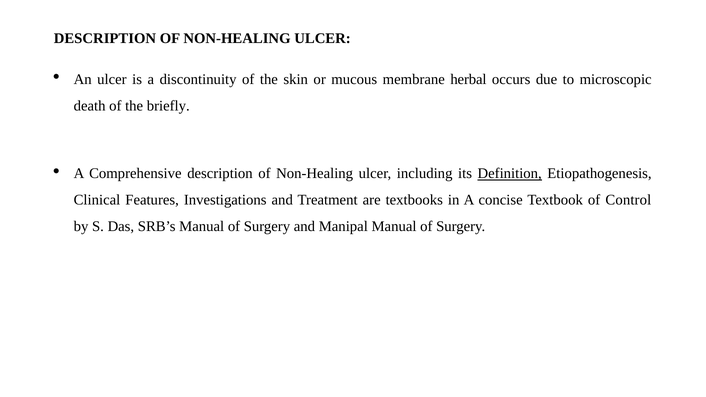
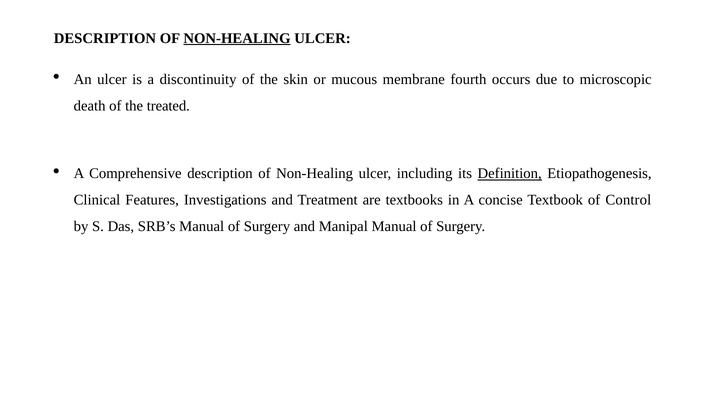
NON-HEALING at (237, 38) underline: none -> present
herbal: herbal -> fourth
briefly: briefly -> treated
